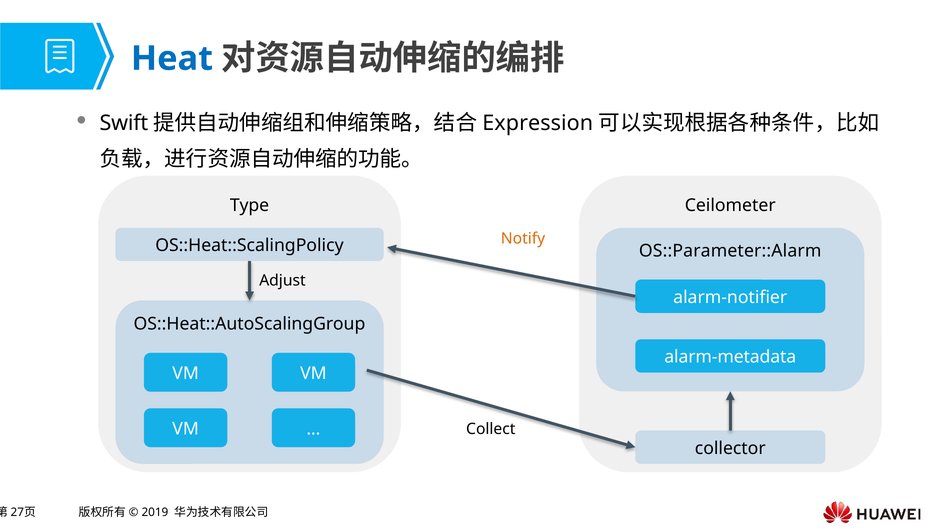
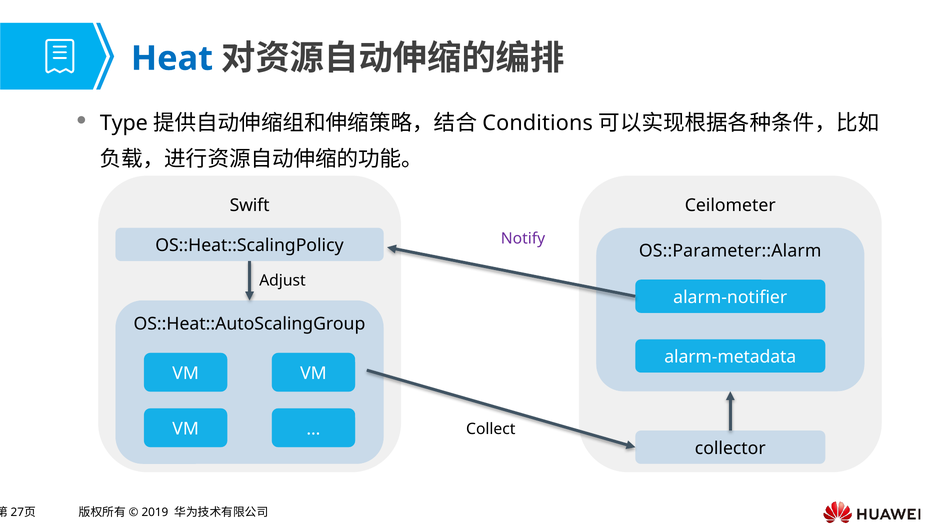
Swift: Swift -> Type
Expression: Expression -> Conditions
Type: Type -> Swift
Notify colour: orange -> purple
